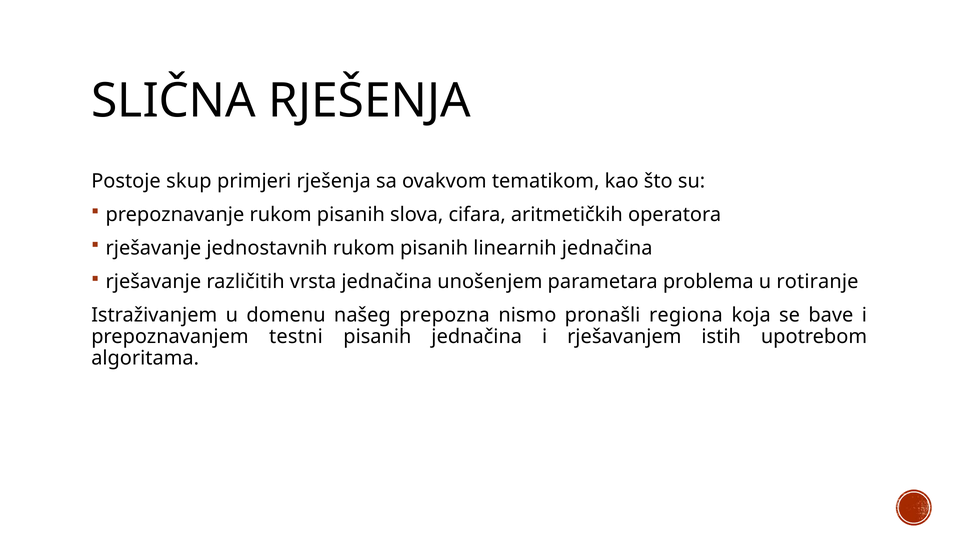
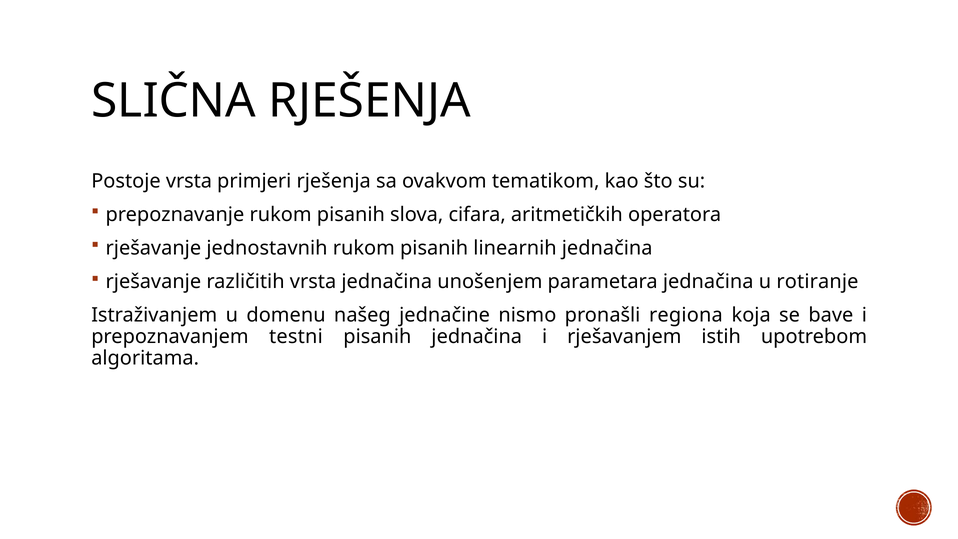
Postoje skup: skup -> vrsta
parametara problema: problema -> jednačina
prepozna: prepozna -> jednačine
